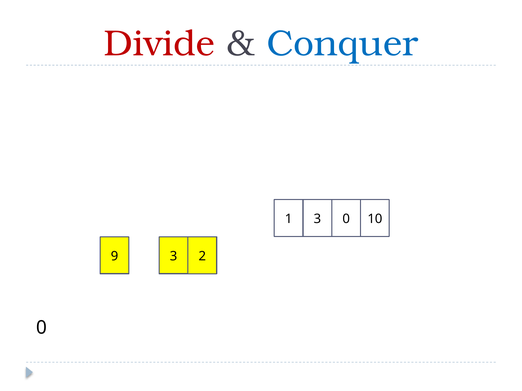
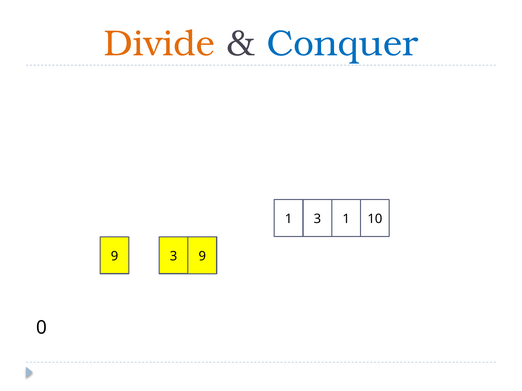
Divide colour: red -> orange
3 0: 0 -> 1
3 2: 2 -> 9
